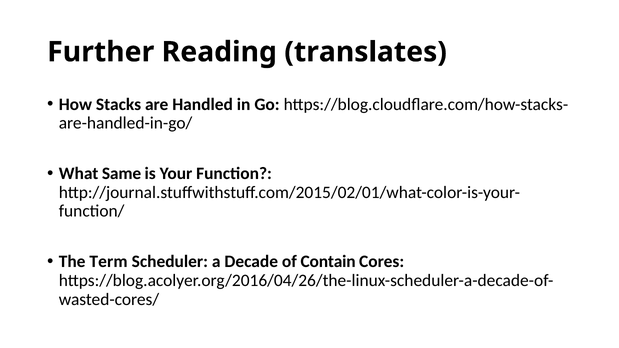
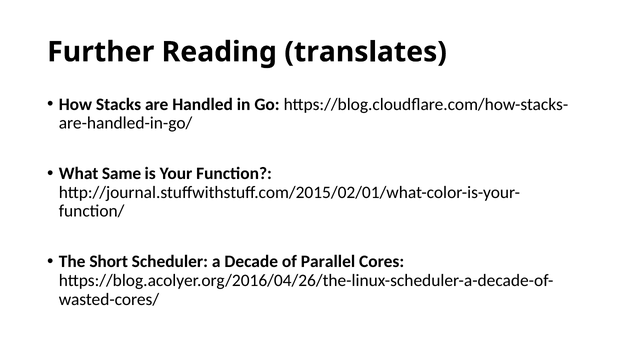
Term: Term -> Short
Contain: Contain -> Parallel
